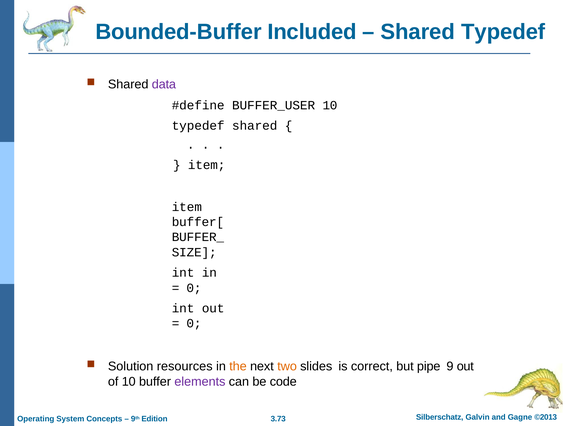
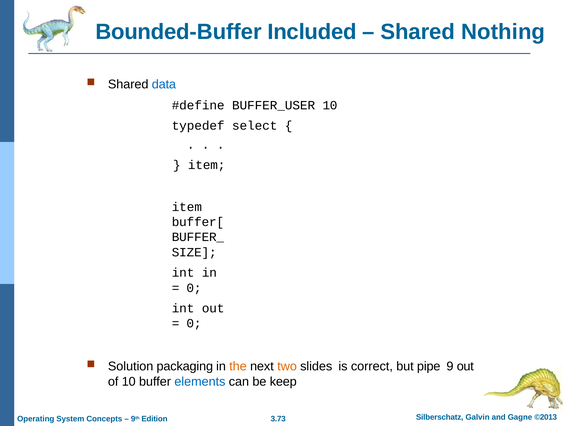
Shared Typedef: Typedef -> Nothing
data colour: purple -> blue
typedef shared: shared -> select
resources: resources -> packaging
elements colour: purple -> blue
code: code -> keep
